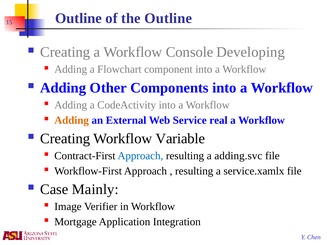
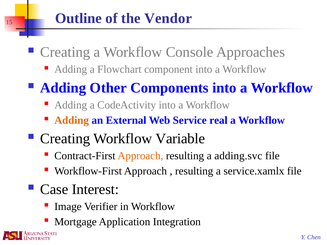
the Outline: Outline -> Vendor
Developing: Developing -> Approaches
Approach at (140, 156) colour: blue -> orange
Mainly: Mainly -> Interest
